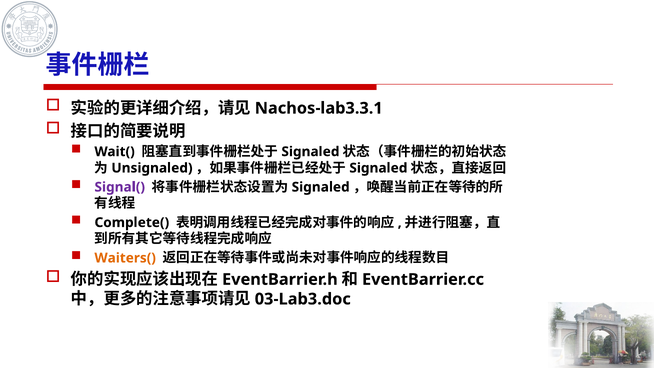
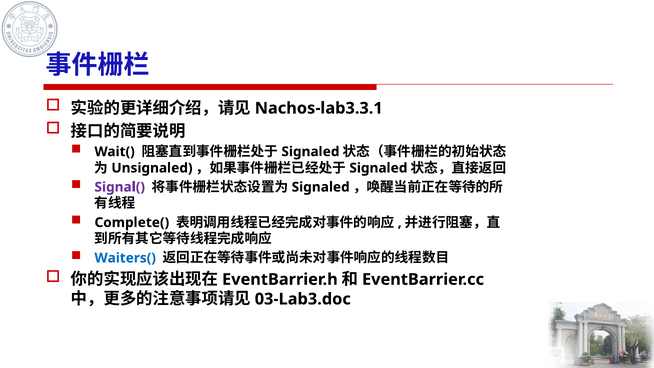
Waiters( colour: orange -> blue
